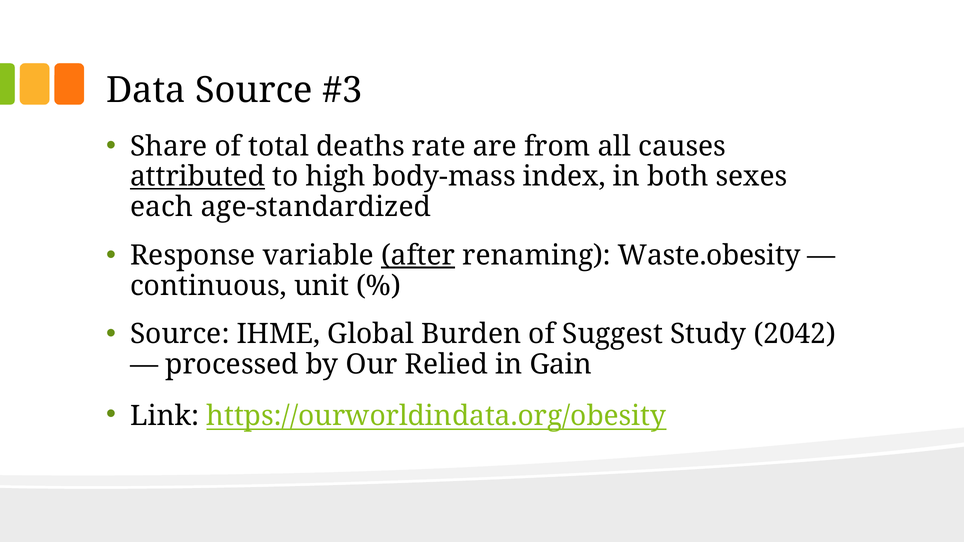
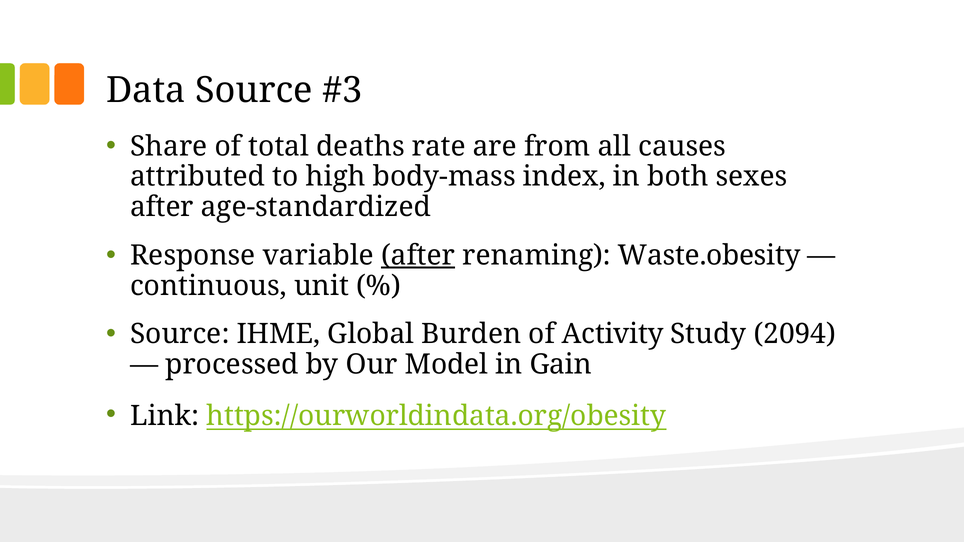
attributed underline: present -> none
each at (162, 207): each -> after
Suggest: Suggest -> Activity
2042: 2042 -> 2094
Relied: Relied -> Model
